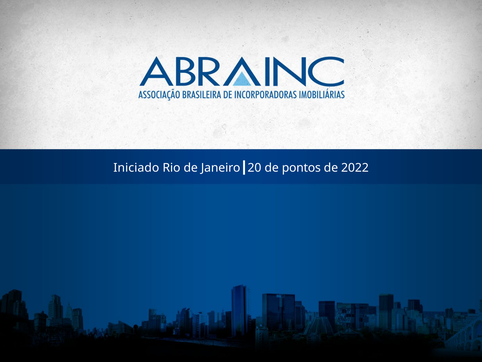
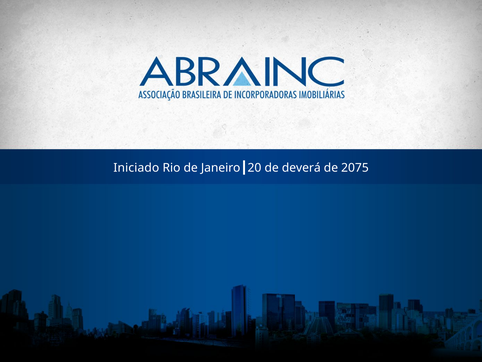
pontos: pontos -> deverá
2022: 2022 -> 2075
